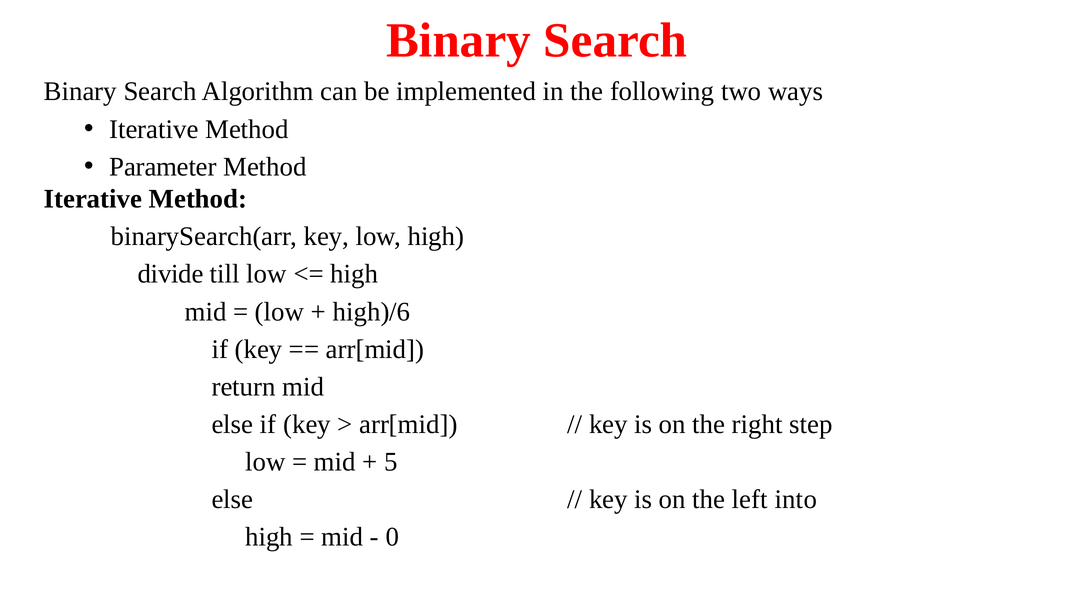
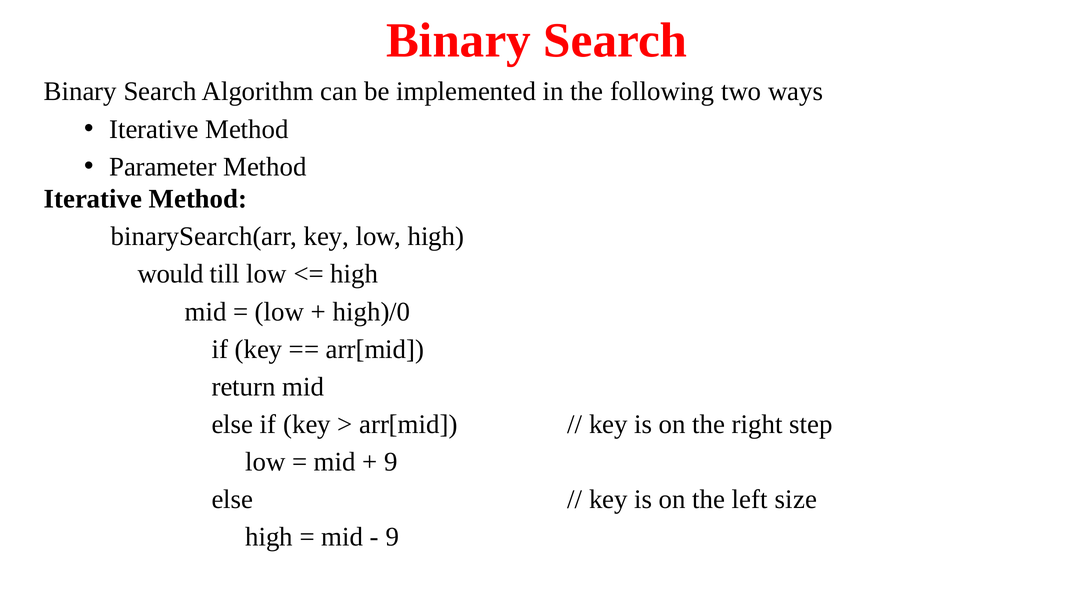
divide: divide -> would
high)/6: high)/6 -> high)/0
5 at (391, 462): 5 -> 9
into: into -> size
0 at (392, 537): 0 -> 9
